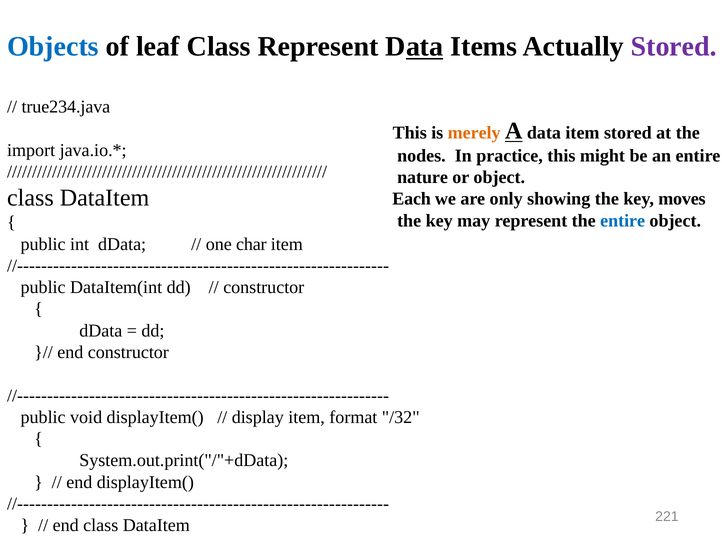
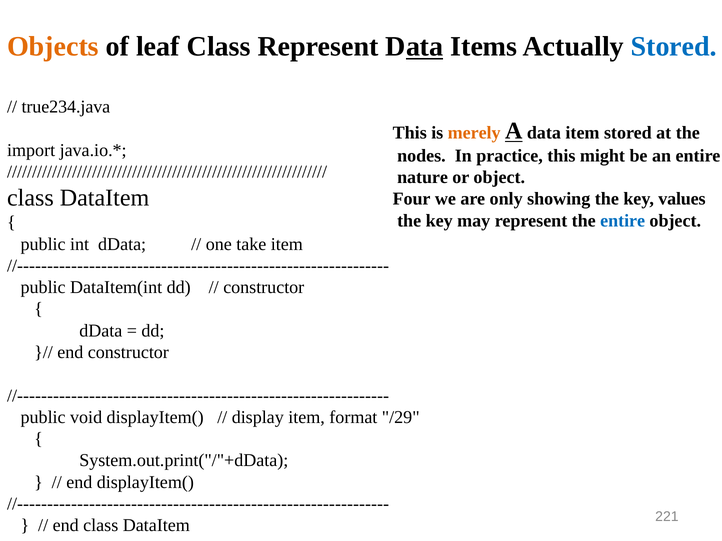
Objects colour: blue -> orange
Stored at (674, 46) colour: purple -> blue
Each: Each -> Four
moves: moves -> values
char: char -> take
/32: /32 -> /29
